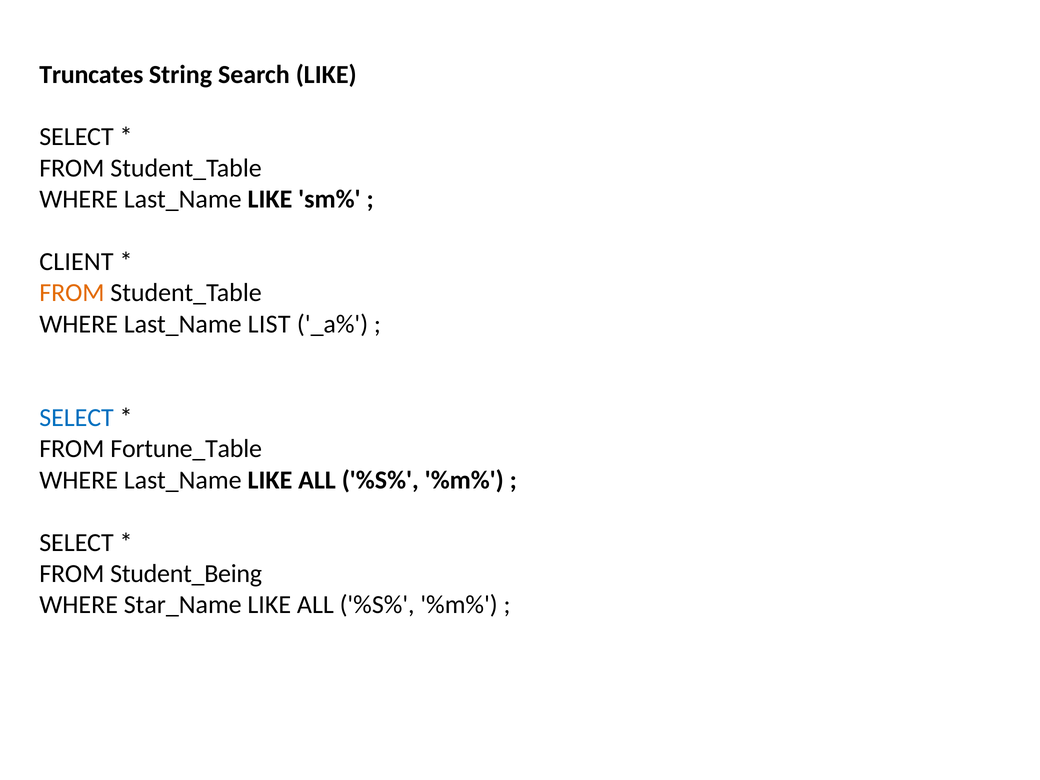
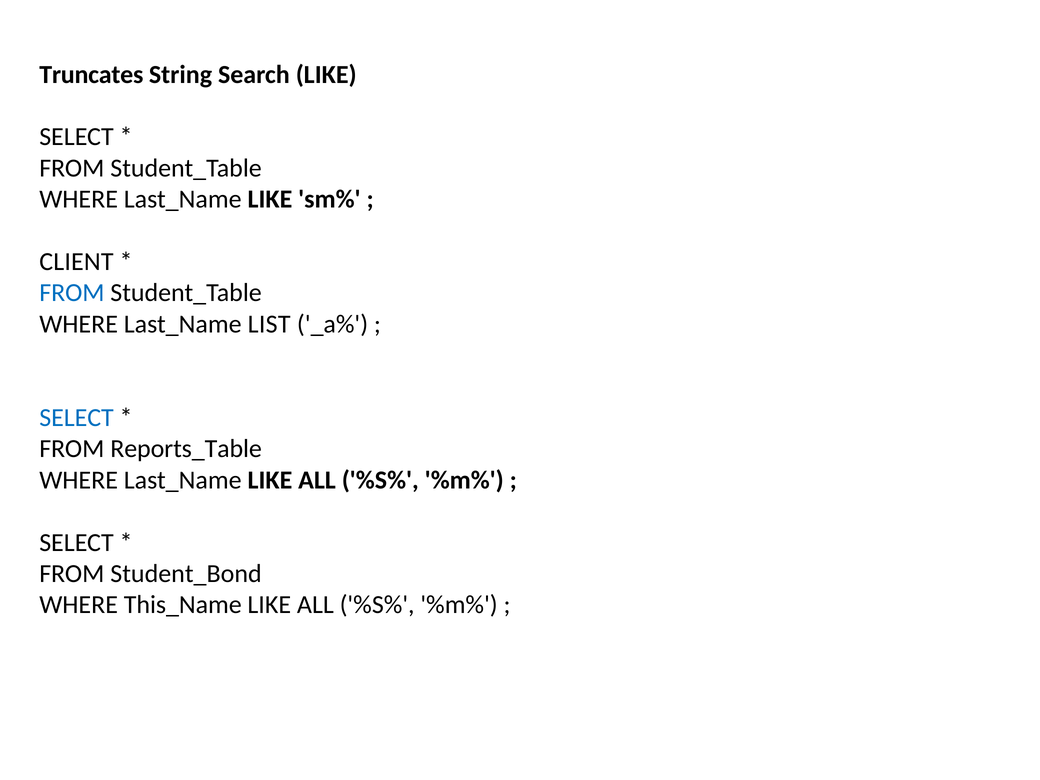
FROM at (72, 293) colour: orange -> blue
Fortune_Table: Fortune_Table -> Reports_Table
Student_Being: Student_Being -> Student_Bond
Star_Name: Star_Name -> This_Name
